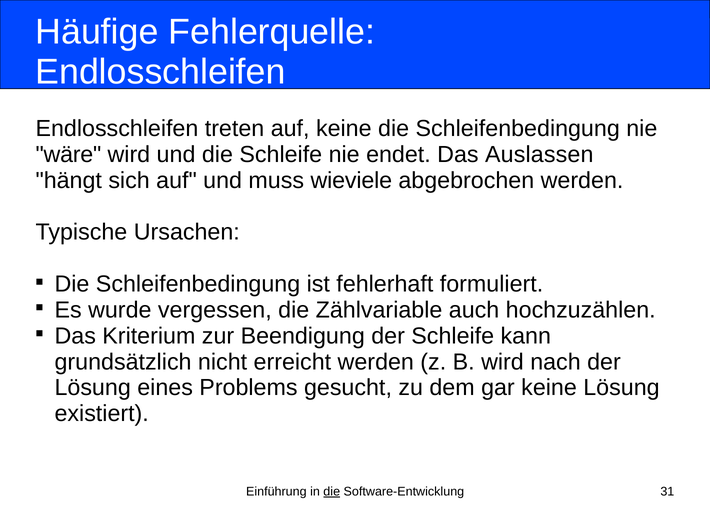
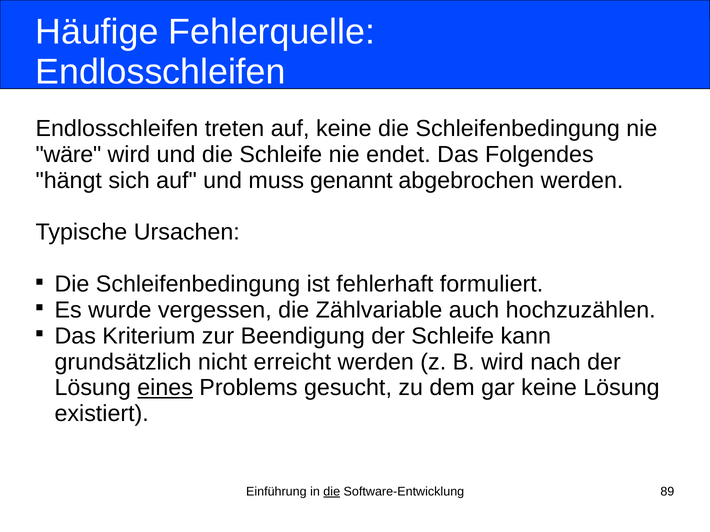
Auslassen: Auslassen -> Folgendes
wieviele: wieviele -> genannt
eines underline: none -> present
31: 31 -> 89
